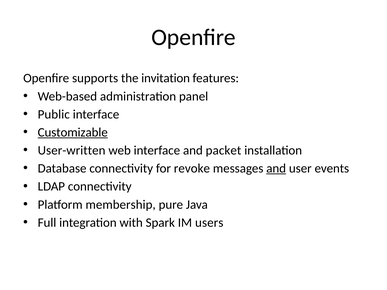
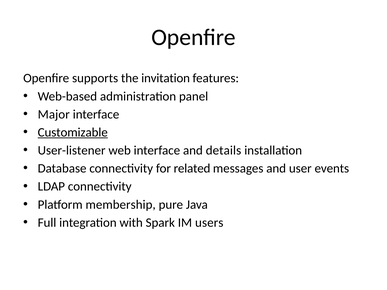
Public: Public -> Major
User-written: User-written -> User-listener
packet: packet -> details
revoke: revoke -> related
and at (276, 169) underline: present -> none
